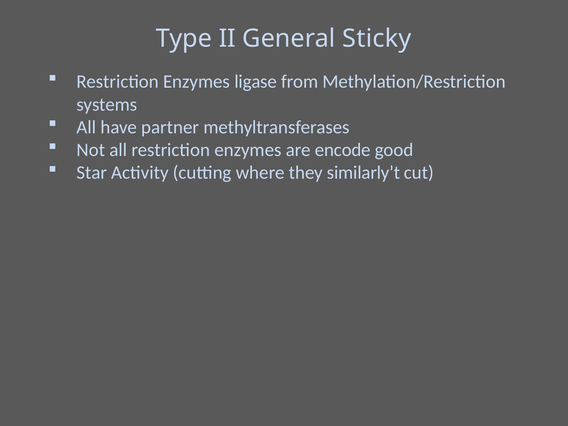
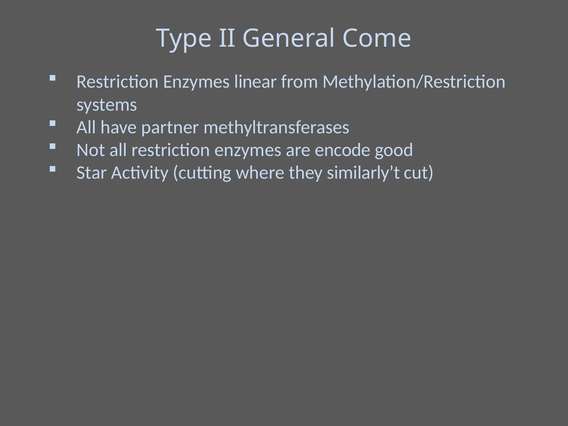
Sticky: Sticky -> Come
ligase: ligase -> linear
